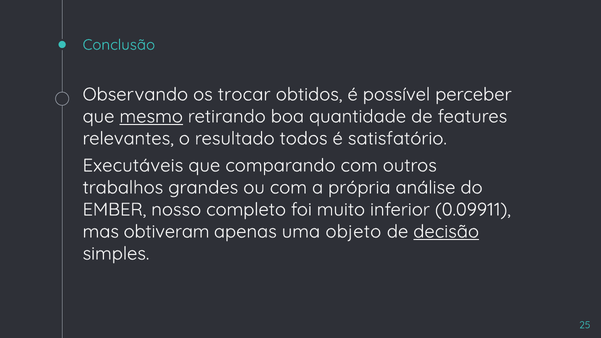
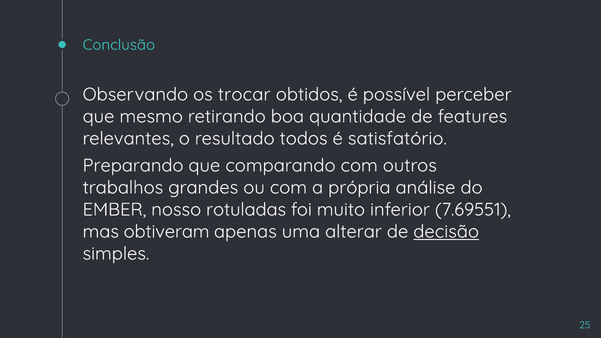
mesmo underline: present -> none
Executáveis: Executáveis -> Preparando
completo: completo -> rotuladas
0.09911: 0.09911 -> 7.69551
objeto: objeto -> alterar
